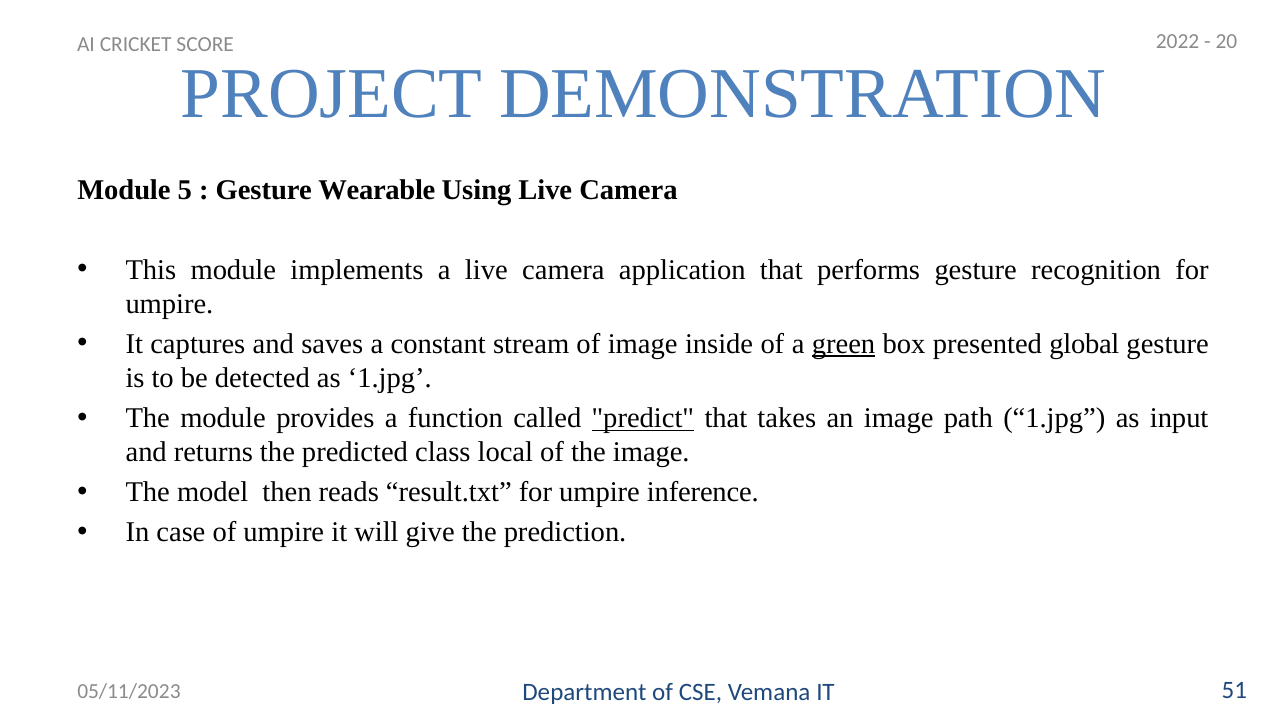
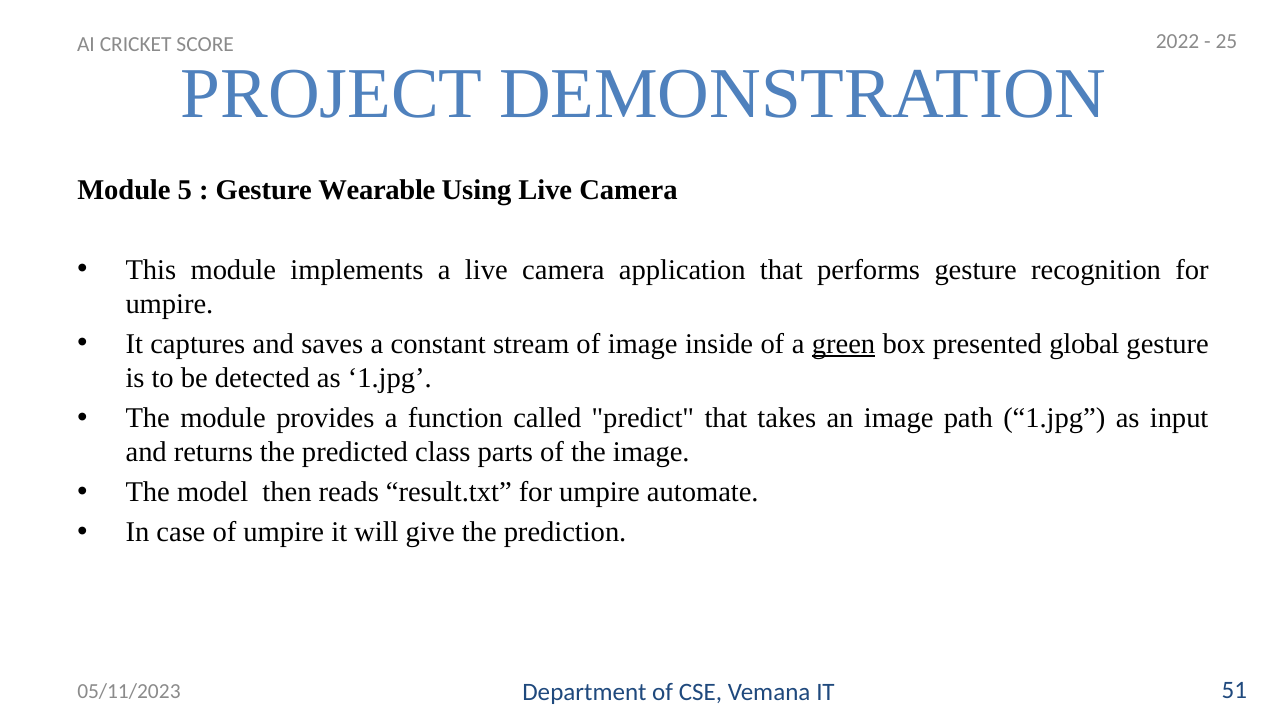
20: 20 -> 25
predict underline: present -> none
local: local -> parts
inference: inference -> automate
